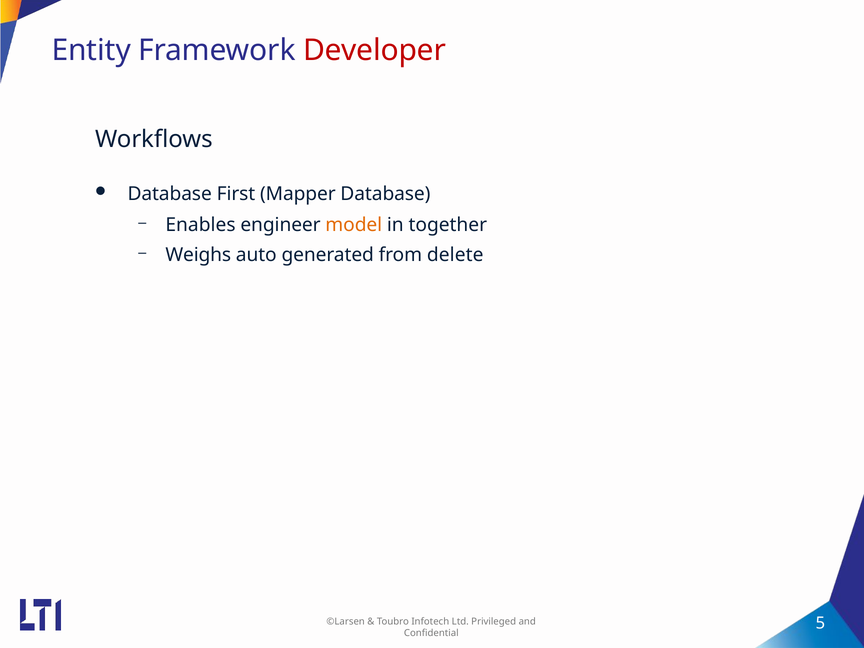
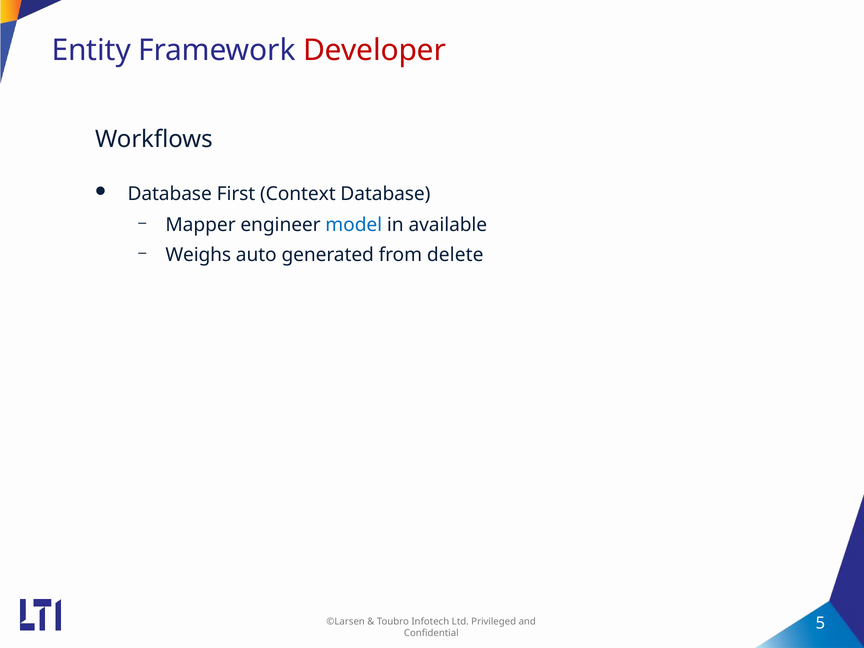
Mapper: Mapper -> Context
Enables: Enables -> Mapper
model colour: orange -> blue
together: together -> available
